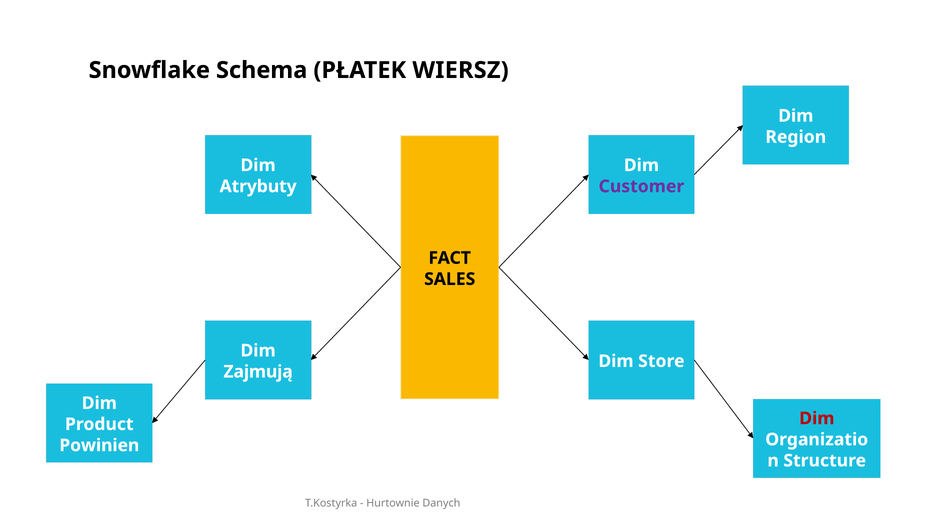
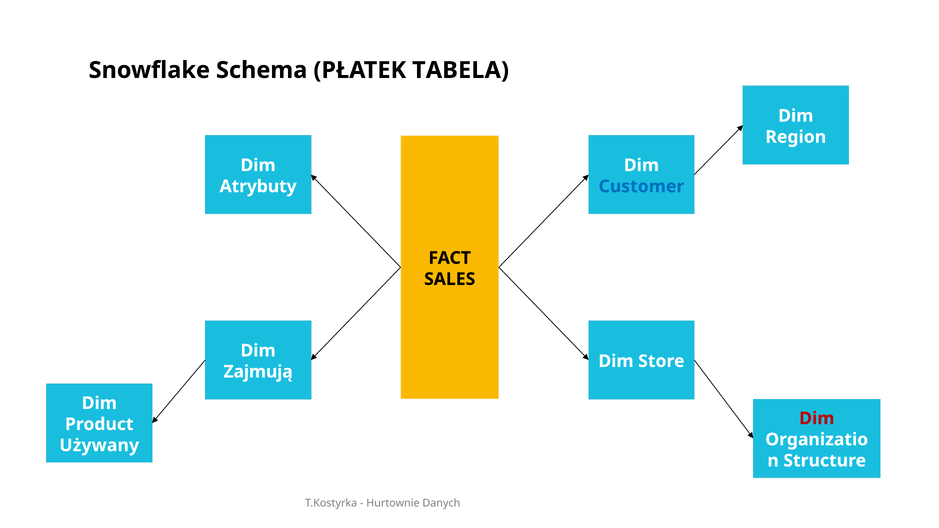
WIERSZ: WIERSZ -> TABELA
Customer colour: purple -> blue
Powinien: Powinien -> Używany
